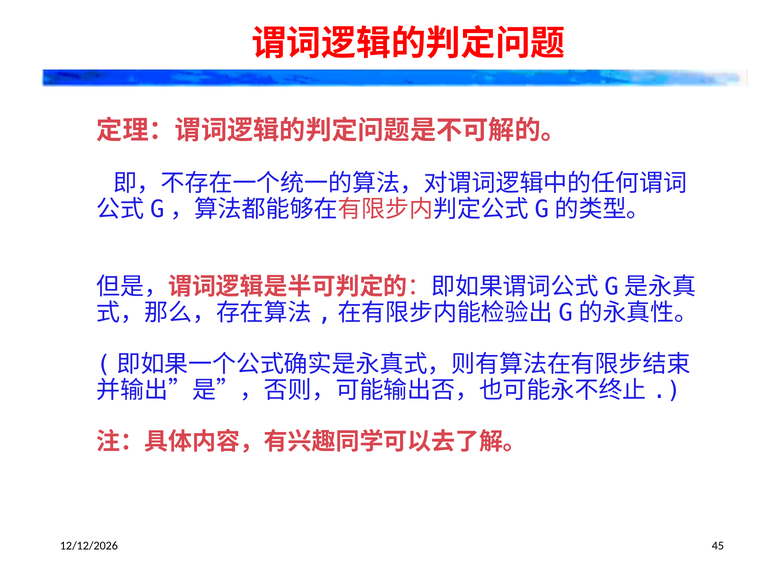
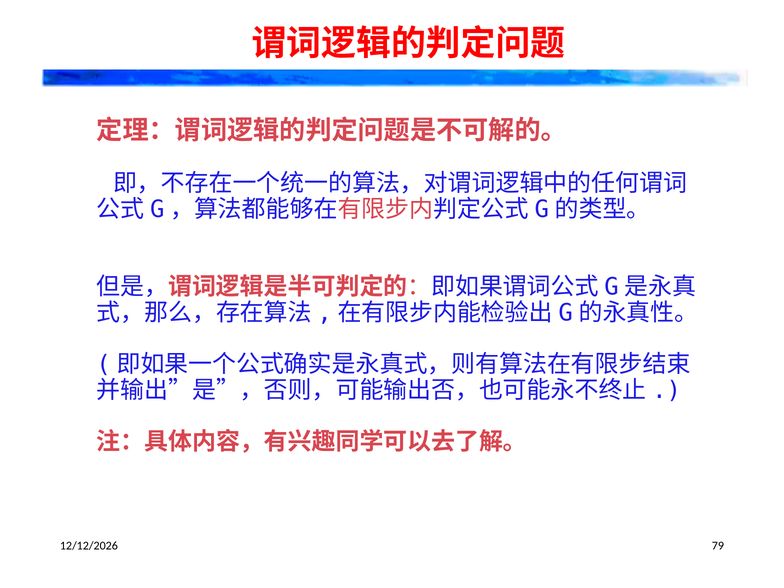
45: 45 -> 79
